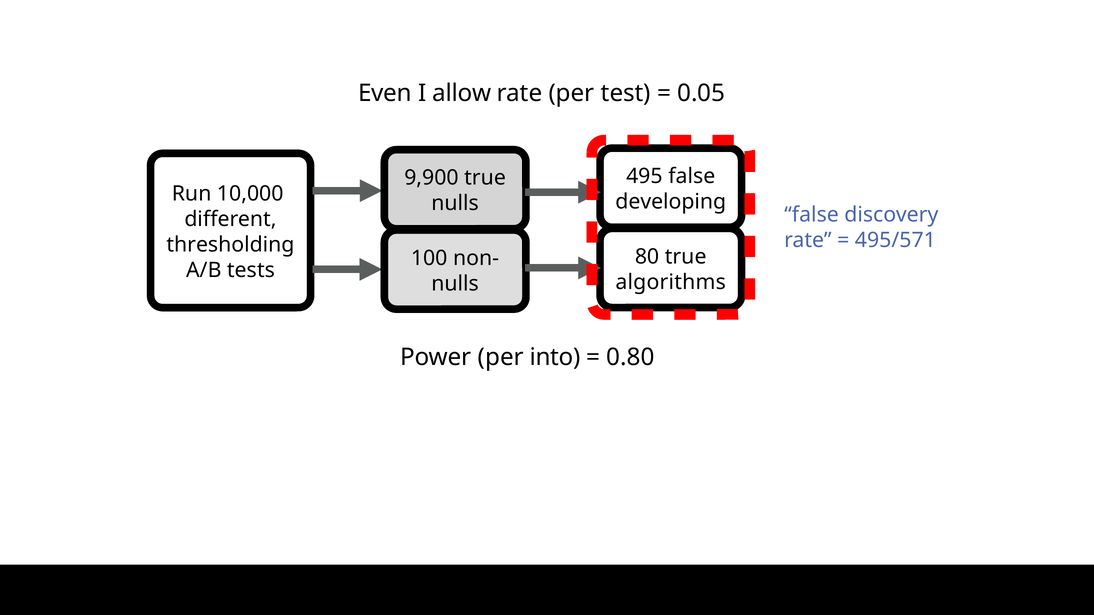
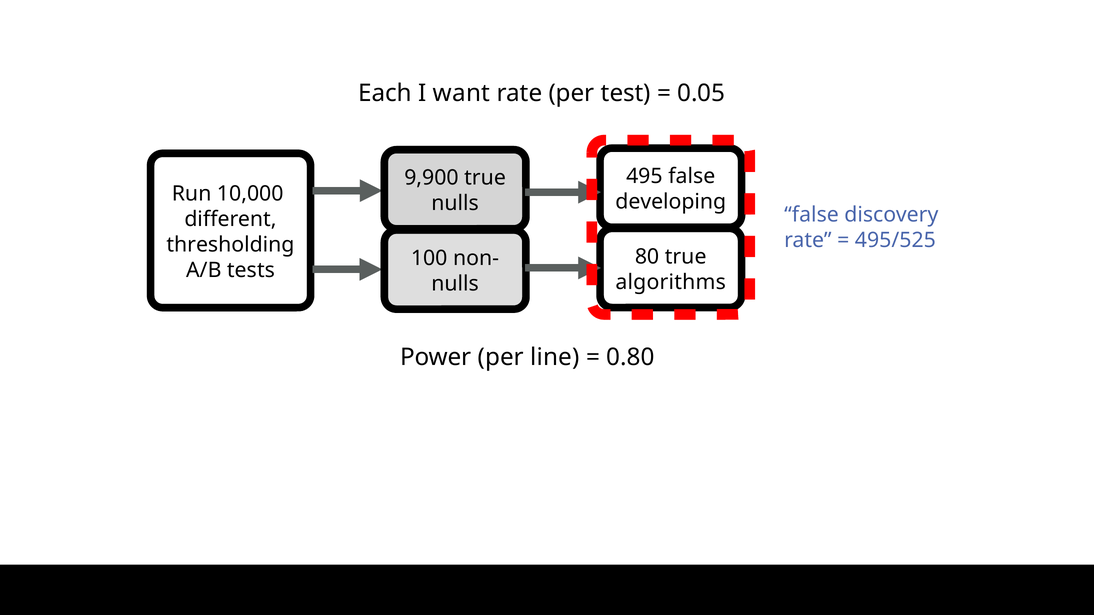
Even: Even -> Each
allow: allow -> want
495/571: 495/571 -> 495/525
into: into -> line
